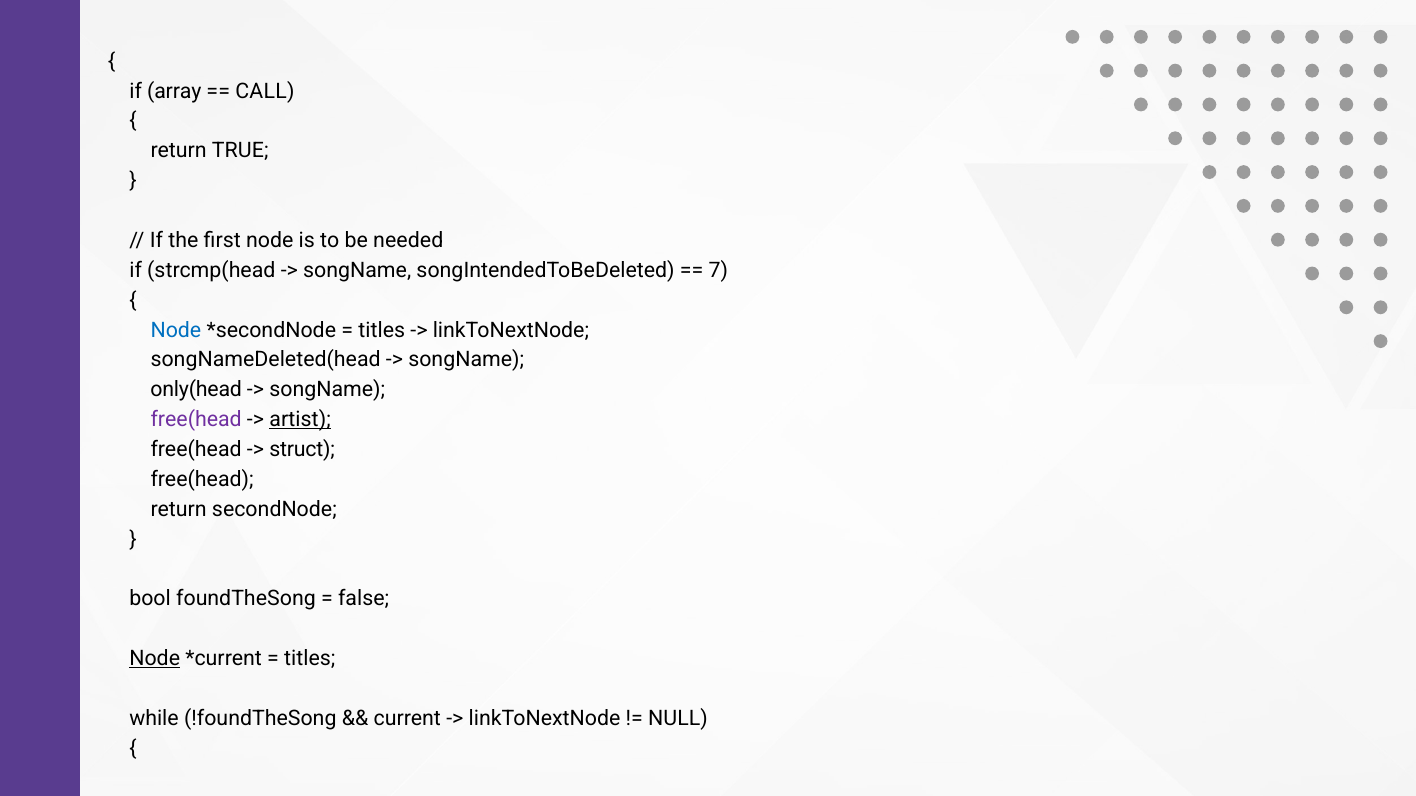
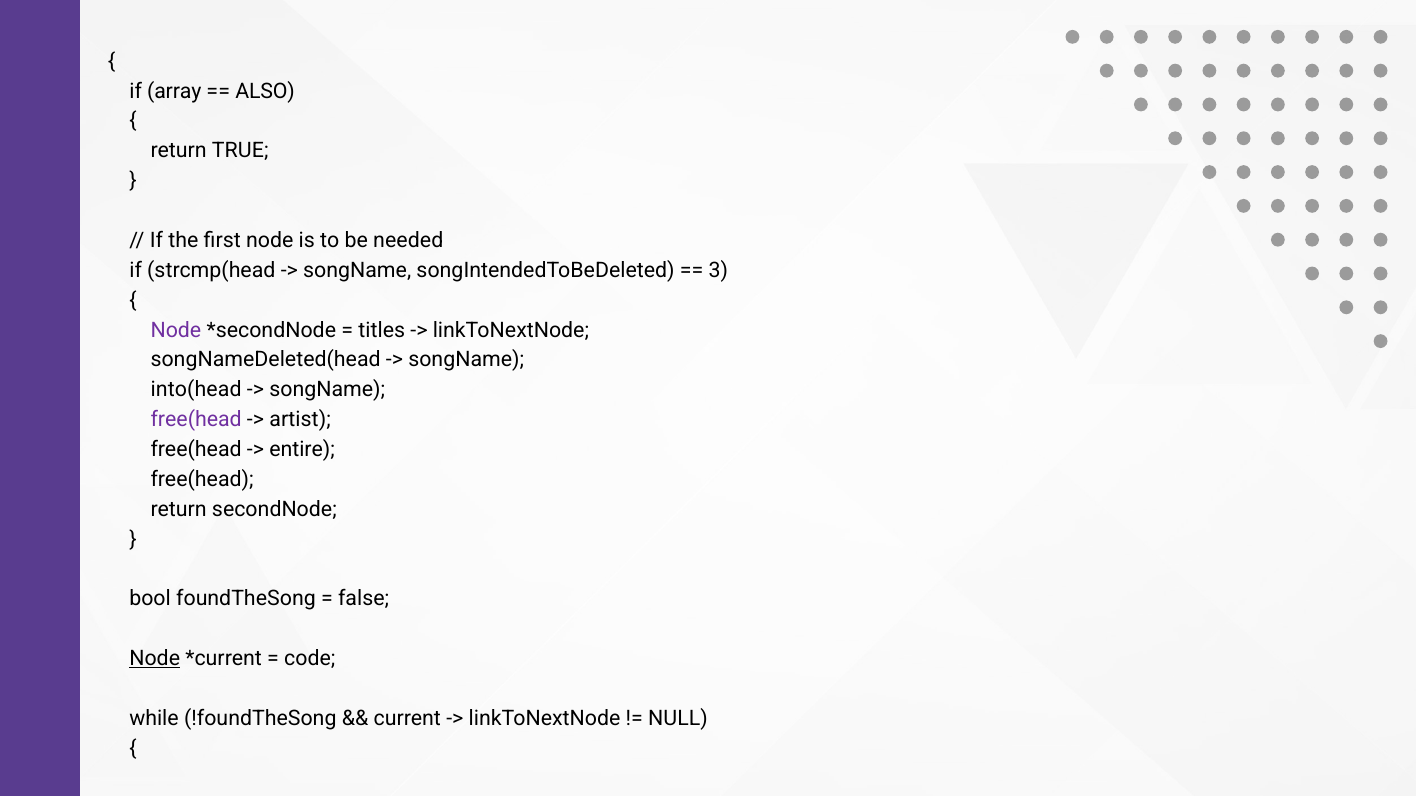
CALL: CALL -> ALSO
7: 7 -> 3
Node at (176, 330) colour: blue -> purple
only(head: only(head -> into(head
artist underline: present -> none
struct: struct -> entire
titles at (310, 659): titles -> code
